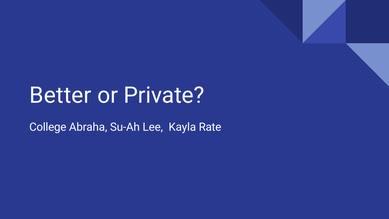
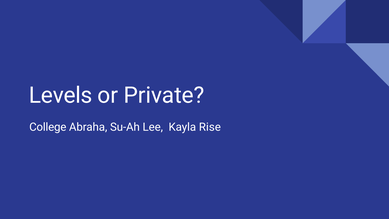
Better: Better -> Levels
Rate: Rate -> Rise
